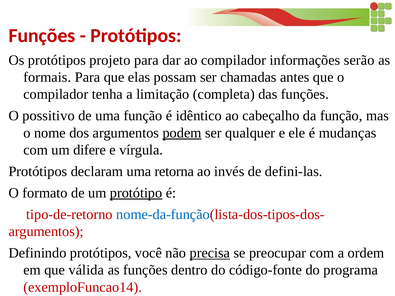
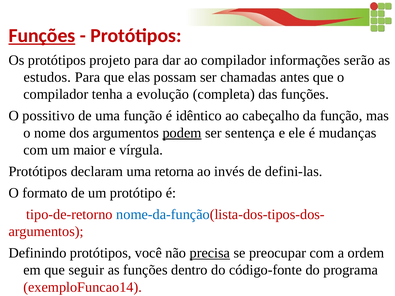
Funções at (42, 36) underline: none -> present
formais: formais -> estudos
limitação: limitação -> evolução
qualquer: qualquer -> sentença
difere: difere -> maior
protótipo underline: present -> none
válida: válida -> seguir
